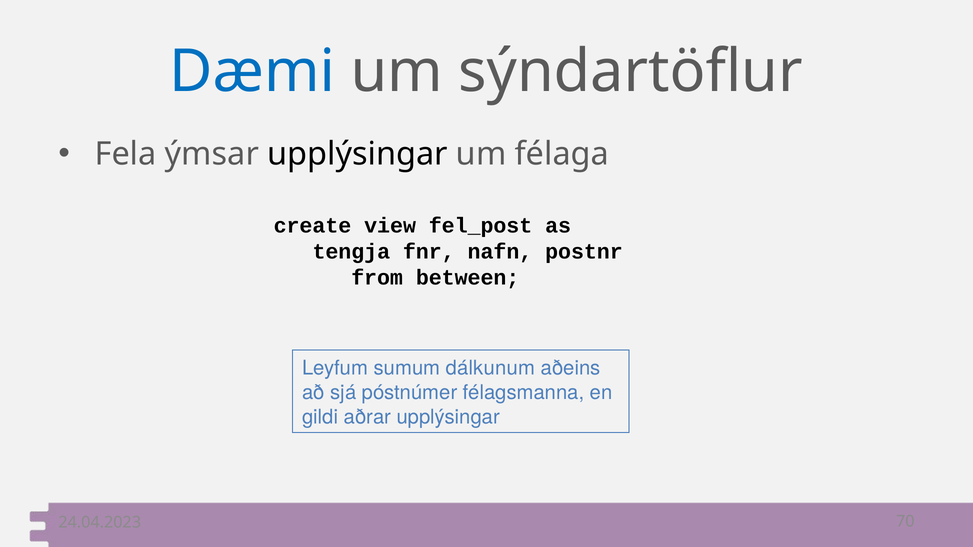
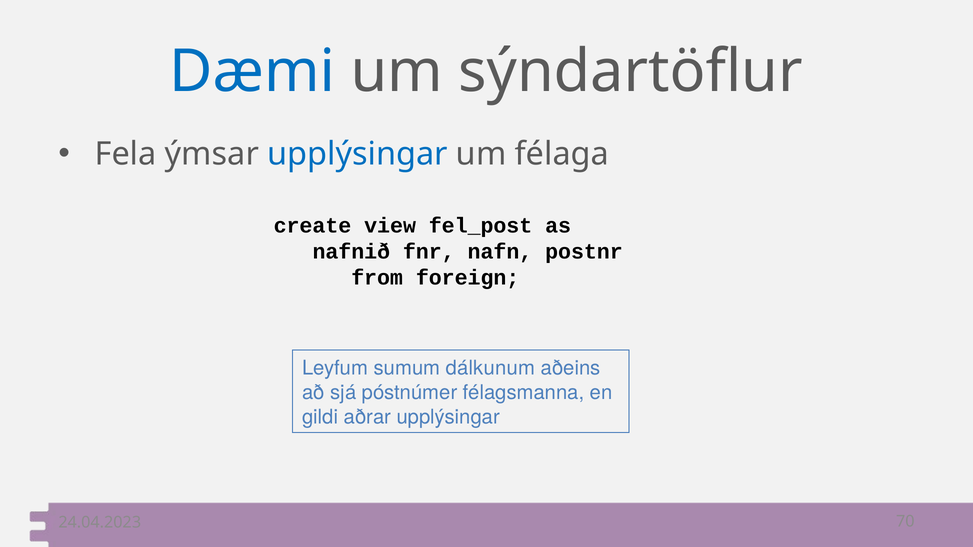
upplýsingar at (358, 154) colour: black -> blue
tengja: tengja -> nafnið
between: between -> foreign
